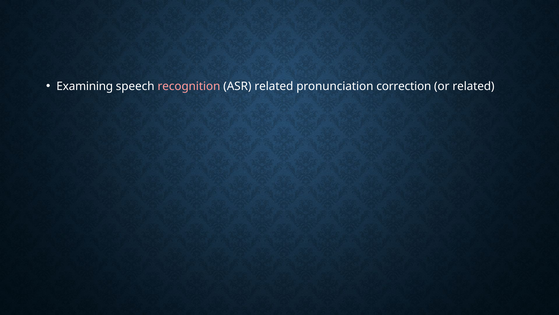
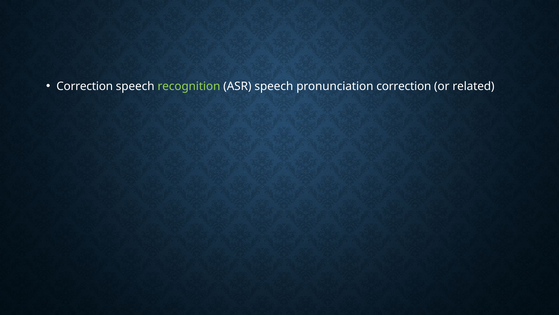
Examining at (85, 86): Examining -> Correction
recognition colour: pink -> light green
ASR related: related -> speech
